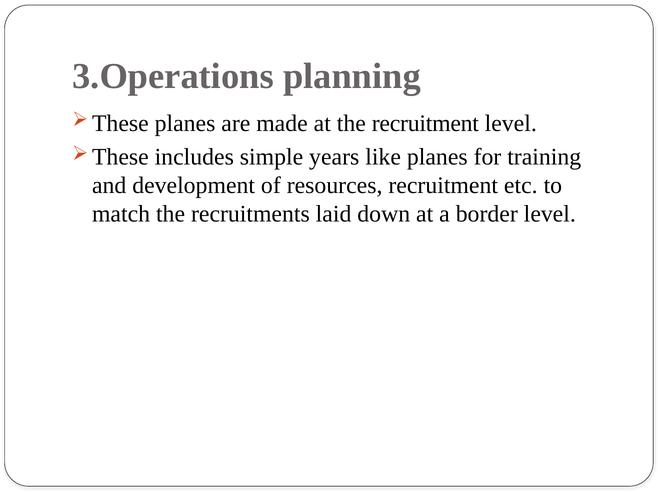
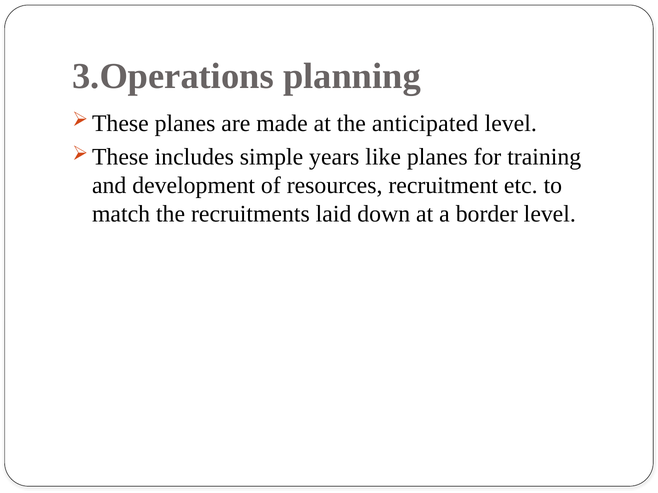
the recruitment: recruitment -> anticipated
